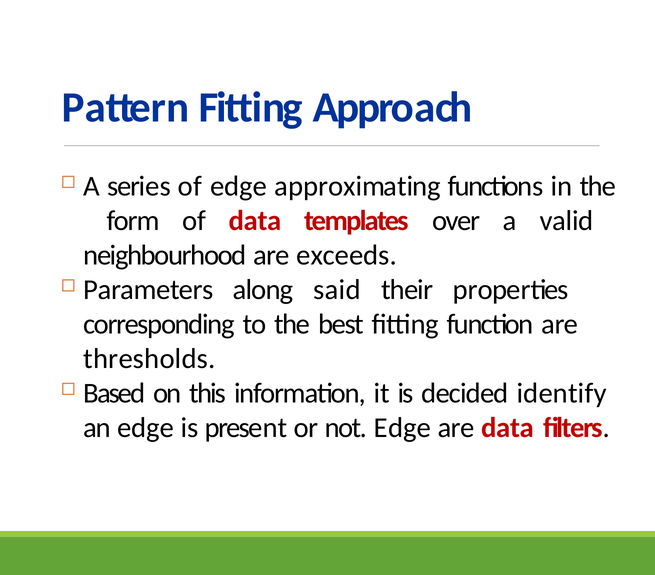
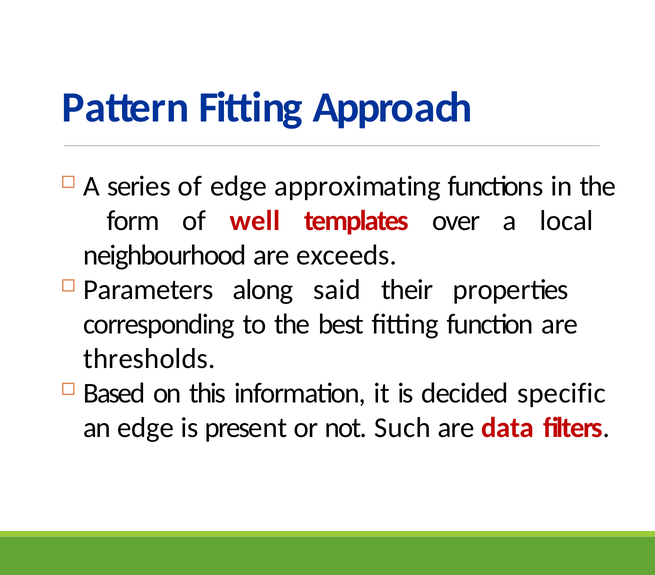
of data: data -> well
valid: valid -> local
identify: identify -> specific
not Edge: Edge -> Such
